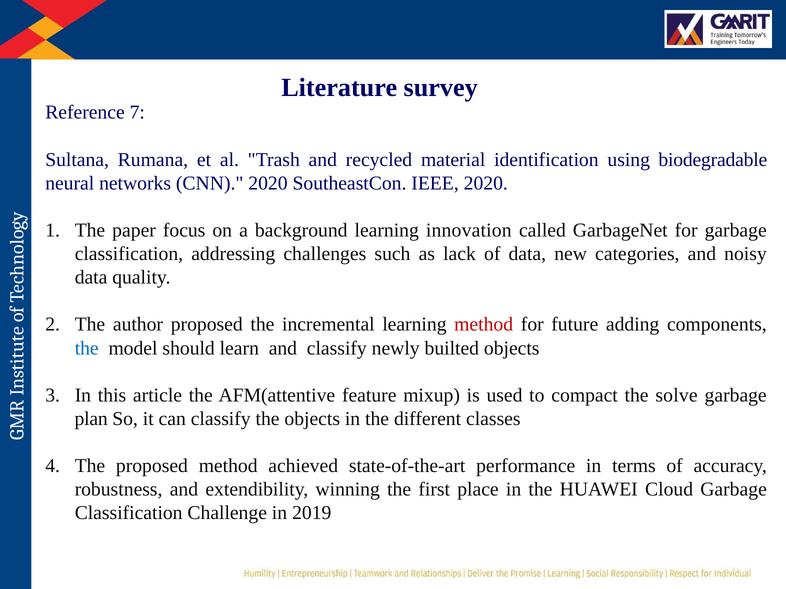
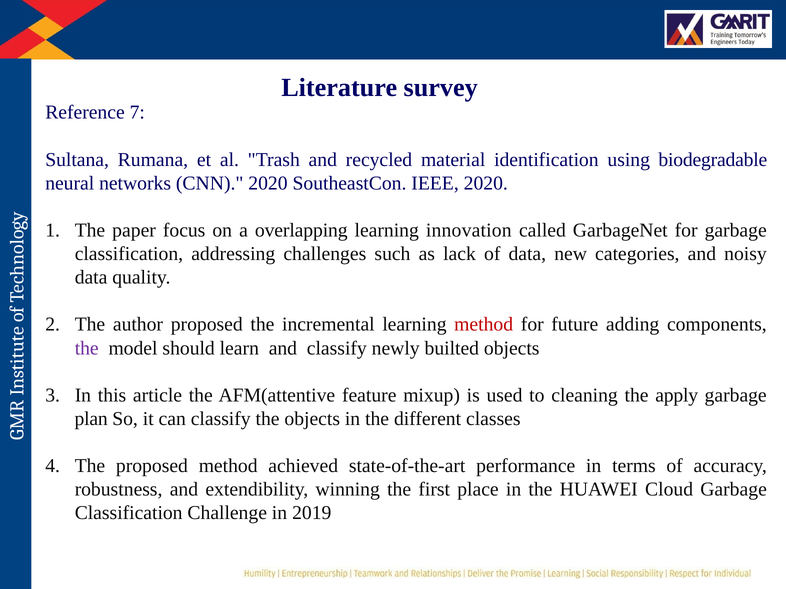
background: background -> overlapping
the at (87, 348) colour: blue -> purple
compact: compact -> cleaning
solve: solve -> apply
